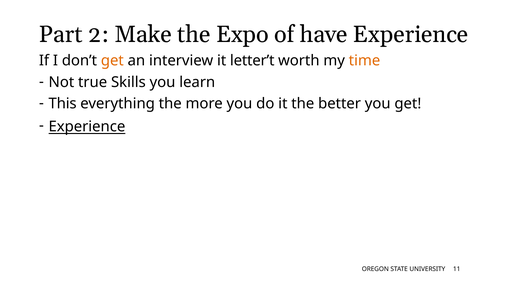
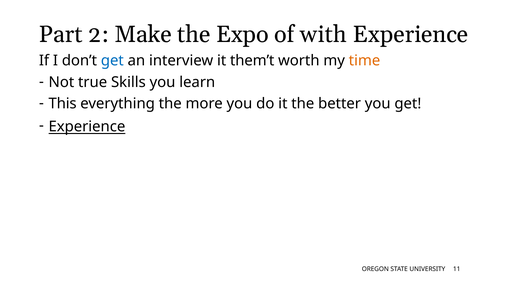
have: have -> with
get at (112, 61) colour: orange -> blue
letter’t: letter’t -> them’t
